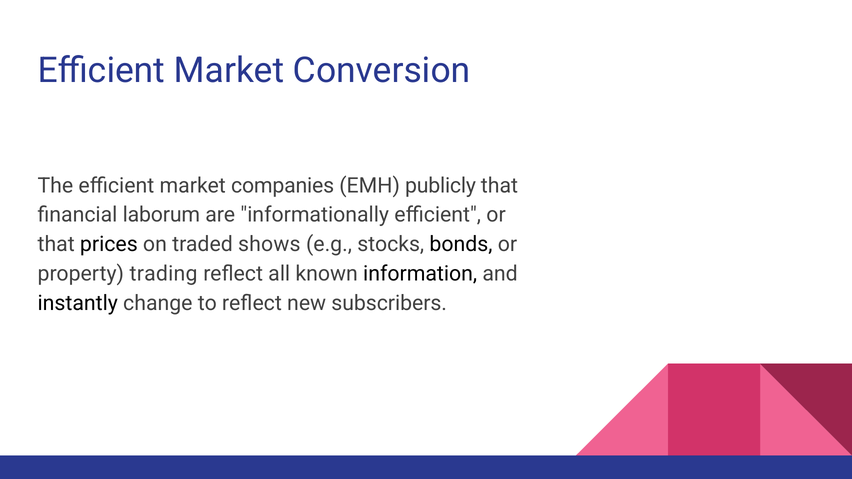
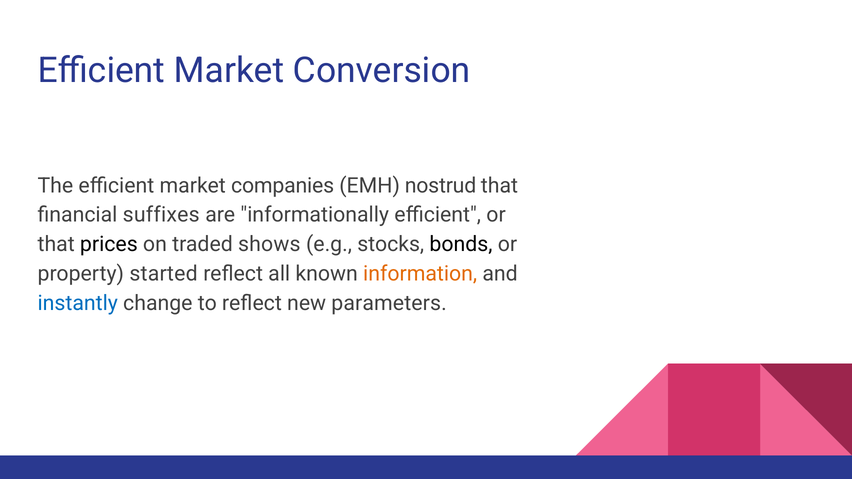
publicly: publicly -> nostrud
laborum: laborum -> suffixes
trading: trading -> started
information colour: black -> orange
instantly colour: black -> blue
subscribers: subscribers -> parameters
